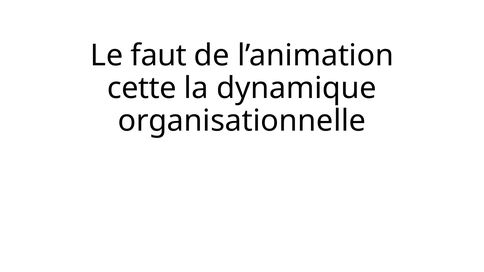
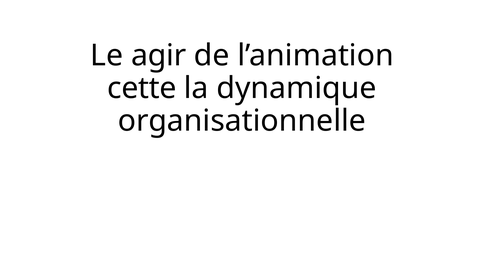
faut: faut -> agir
